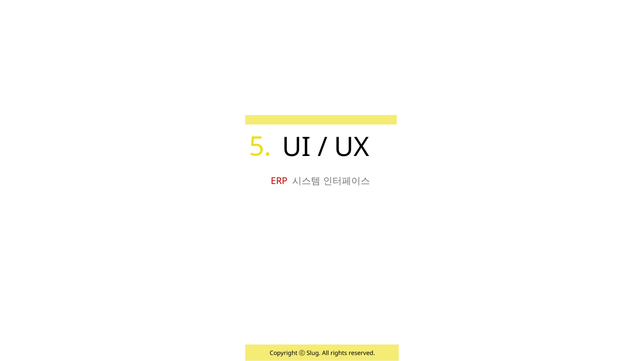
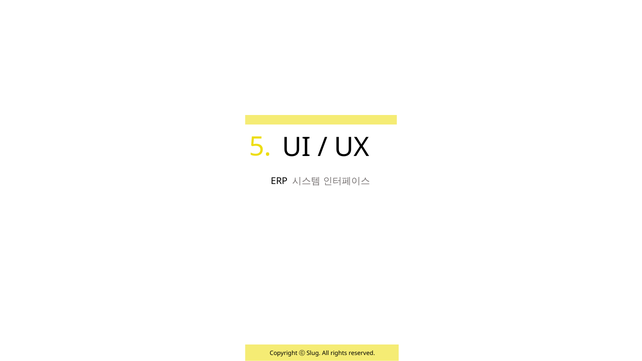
ERP colour: red -> black
